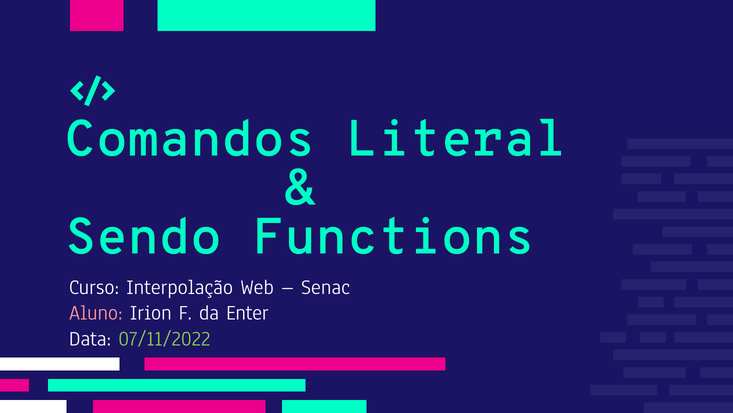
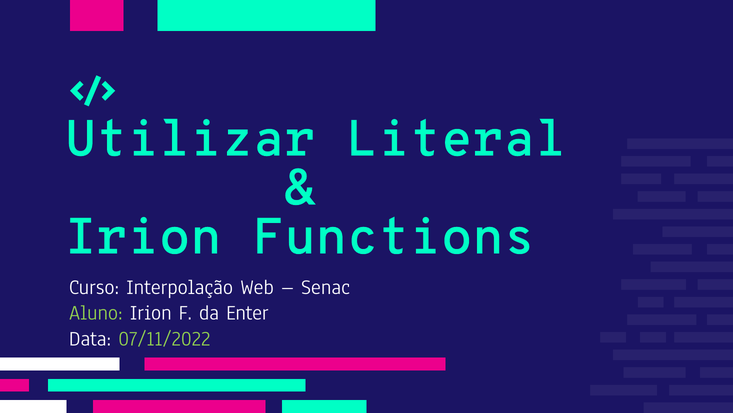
Comandos: Comandos -> Utilizar
Sendo at (143, 236): Sendo -> Irion
Aluno colour: pink -> light green
